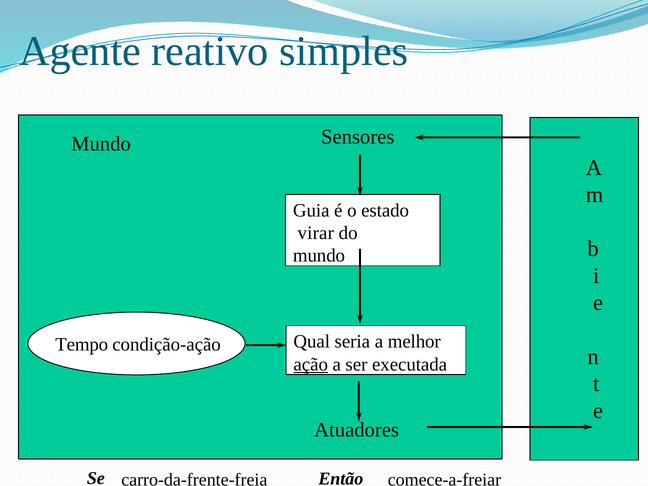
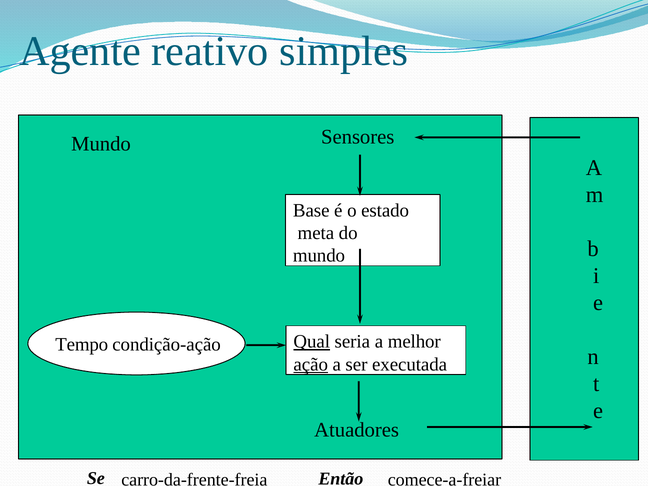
Guia: Guia -> Base
virar: virar -> meta
Qual underline: none -> present
